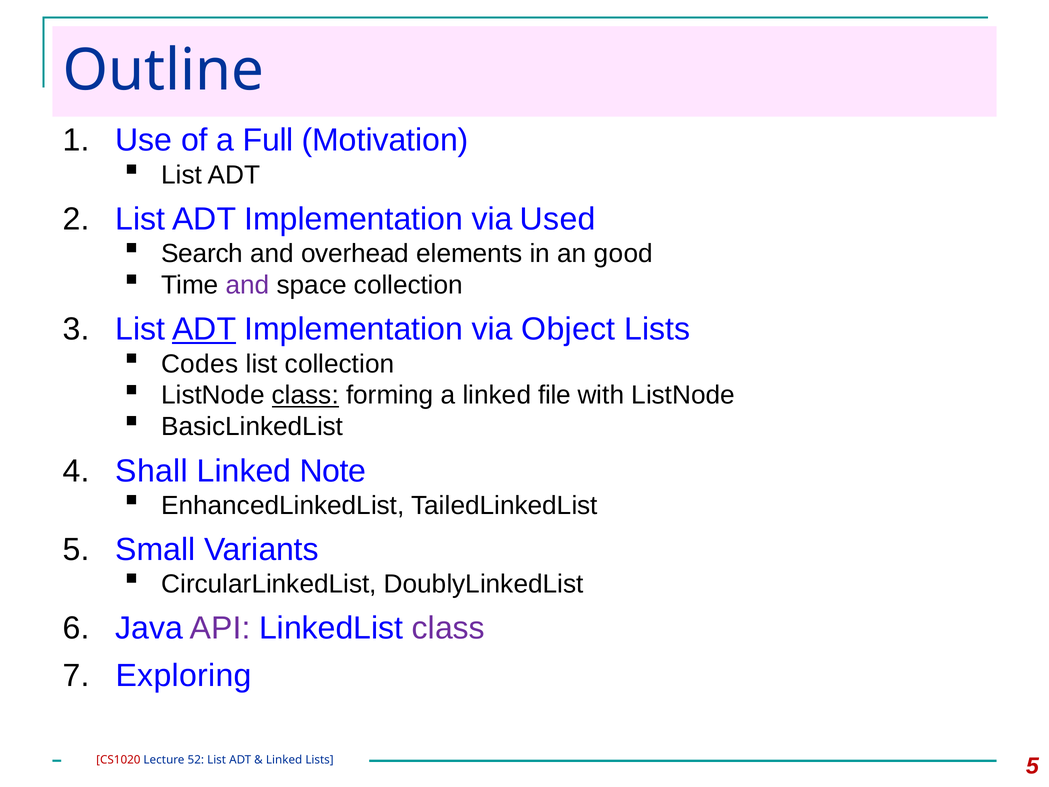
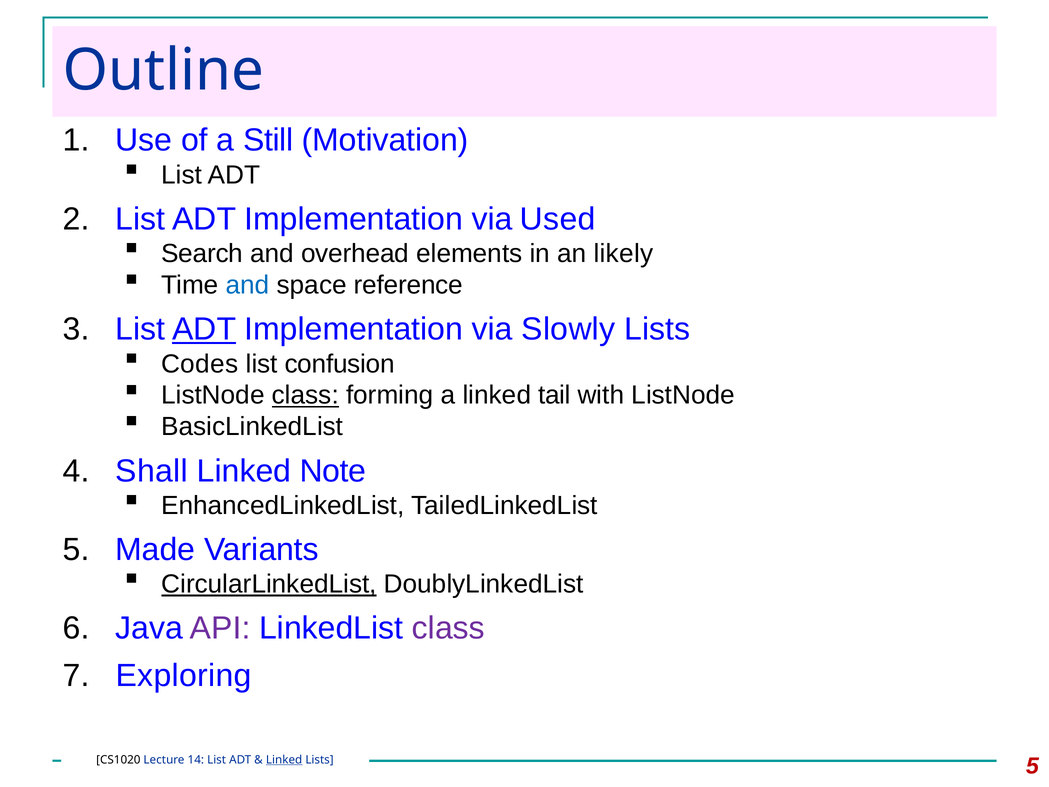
Full: Full -> Still
good: good -> likely
and at (248, 285) colour: purple -> blue
space collection: collection -> reference
Object: Object -> Slowly
list collection: collection -> confusion
file: file -> tail
Small: Small -> Made
CircularLinkedList underline: none -> present
CS1020 colour: red -> black
52: 52 -> 14
Linked at (284, 760) underline: none -> present
